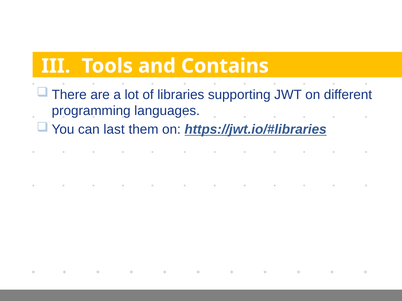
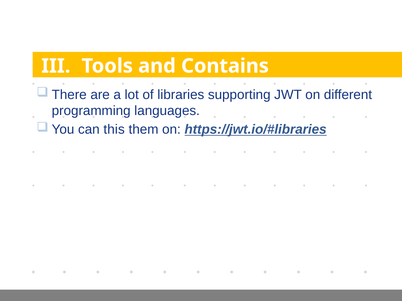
last: last -> this
